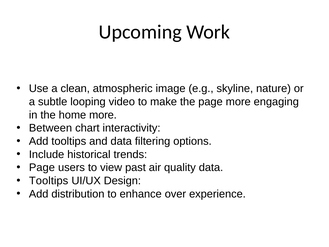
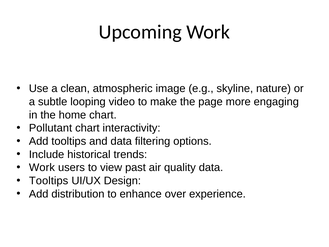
home more: more -> chart
Between: Between -> Pollutant
Page at (42, 167): Page -> Work
